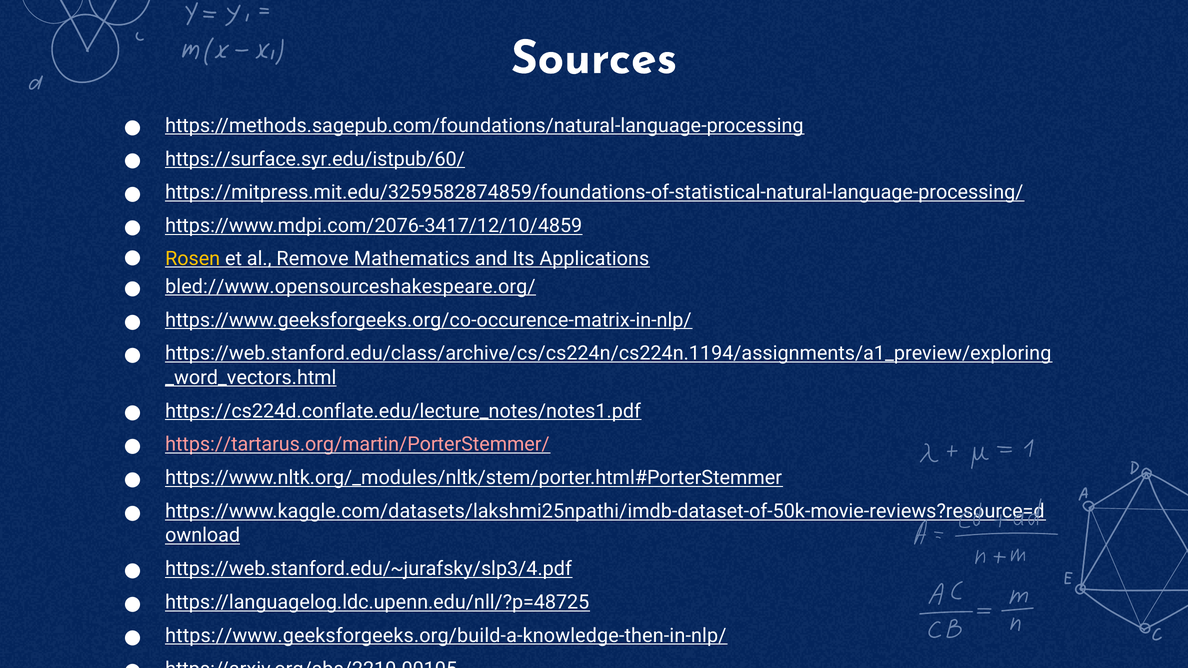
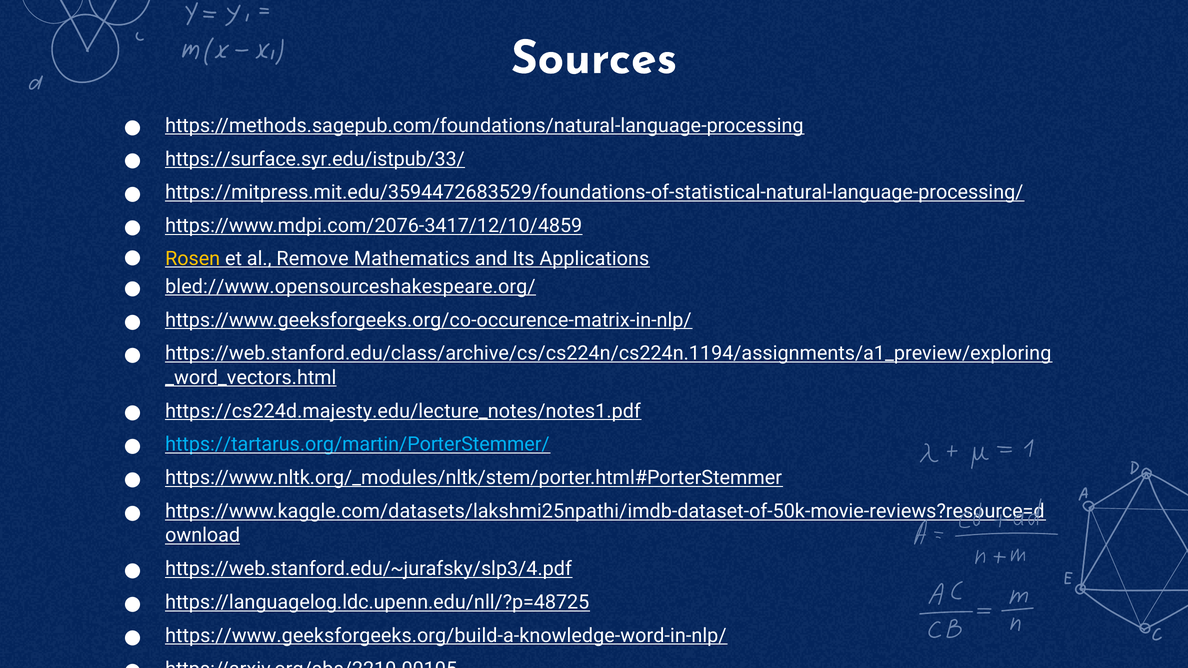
https://surface.syr.edu/istpub/60/: https://surface.syr.edu/istpub/60/ -> https://surface.syr.edu/istpub/33/
https://mitpress.mit.edu/3259582874859/foundations-of-statistical-natural-language-processing/: https://mitpress.mit.edu/3259582874859/foundations-of-statistical-natural-language-processing/ -> https://mitpress.mit.edu/3594472683529/foundations-of-statistical-natural-language-processing/
https://cs224d.conflate.edu/lecture_notes/notes1.pdf: https://cs224d.conflate.edu/lecture_notes/notes1.pdf -> https://cs224d.majesty.edu/lecture_notes/notes1.pdf
https://tartarus.org/martin/PorterStemmer/ colour: pink -> light blue
https://www.geeksforgeeks.org/build-a-knowledge-then-in-nlp/: https://www.geeksforgeeks.org/build-a-knowledge-then-in-nlp/ -> https://www.geeksforgeeks.org/build-a-knowledge-word-in-nlp/
